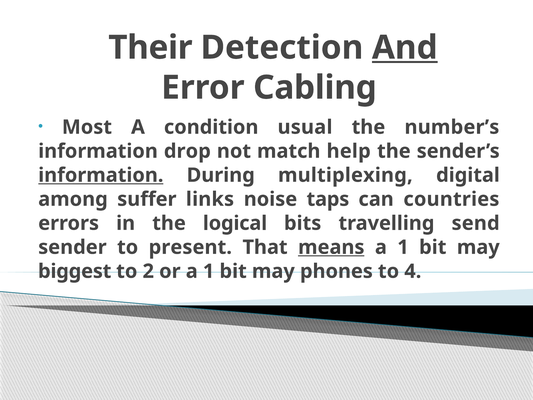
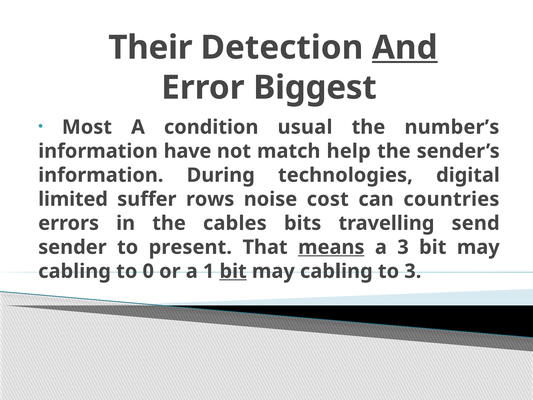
Cabling: Cabling -> Biggest
drop: drop -> have
information at (101, 175) underline: present -> none
multiplexing: multiplexing -> technologies
among: among -> limited
links: links -> rows
taps: taps -> cost
logical: logical -> cables
1 at (403, 247): 1 -> 3
biggest at (75, 271): biggest -> cabling
2: 2 -> 0
bit at (233, 271) underline: none -> present
phones at (336, 271): phones -> cabling
to 4: 4 -> 3
